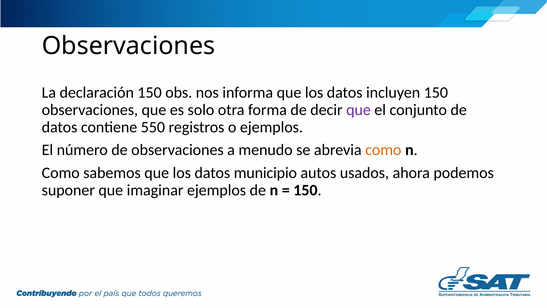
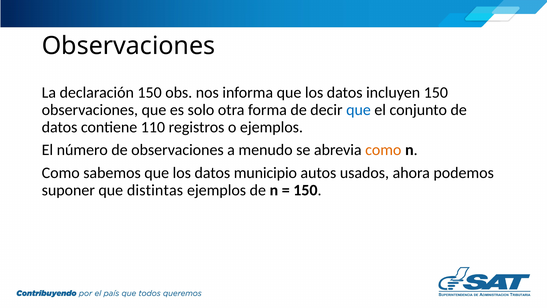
que at (359, 110) colour: purple -> blue
550: 550 -> 110
imaginar: imaginar -> distintas
